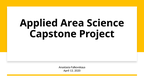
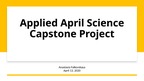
Applied Area: Area -> April
